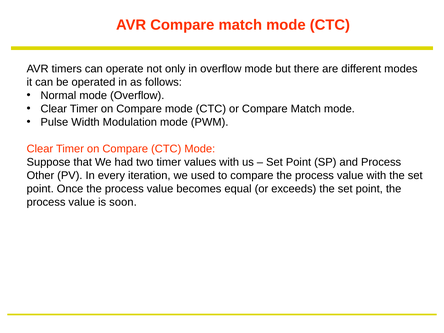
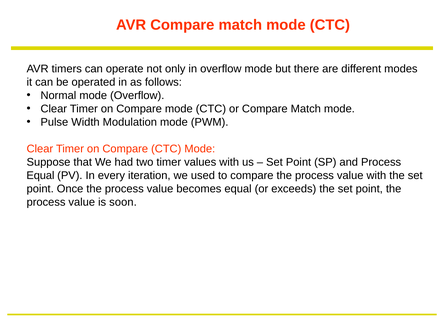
Other at (40, 175): Other -> Equal
